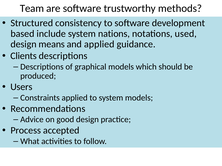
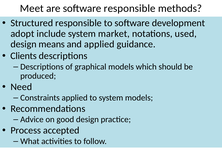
Team: Team -> Meet
software trustworthy: trustworthy -> responsible
Structured consistency: consistency -> responsible
based: based -> adopt
nations: nations -> market
Users: Users -> Need
